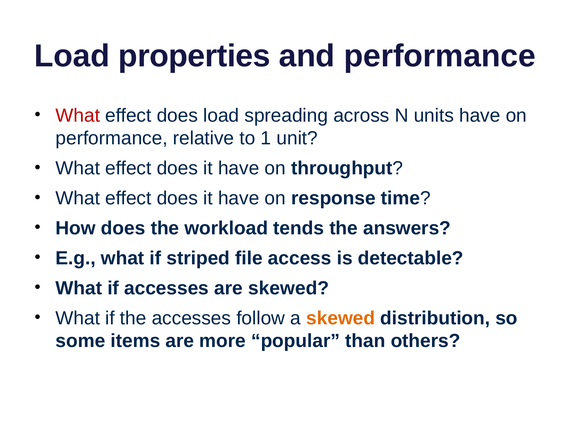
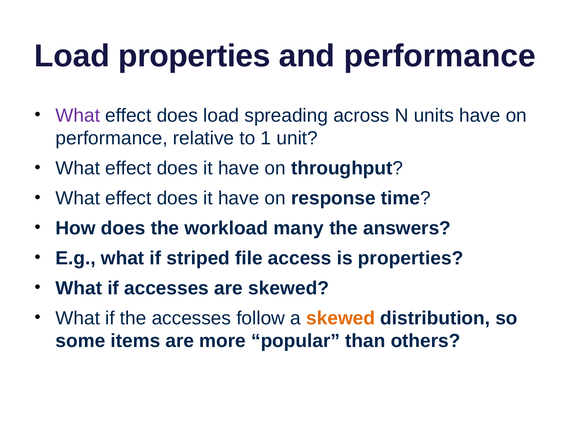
What at (78, 116) colour: red -> purple
tends: tends -> many
is detectable: detectable -> properties
